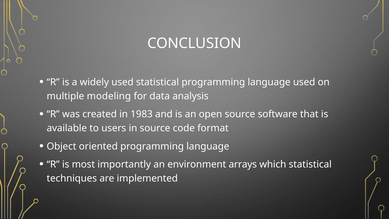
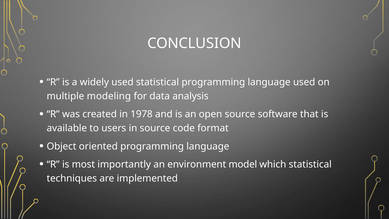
1983: 1983 -> 1978
arrays: arrays -> model
